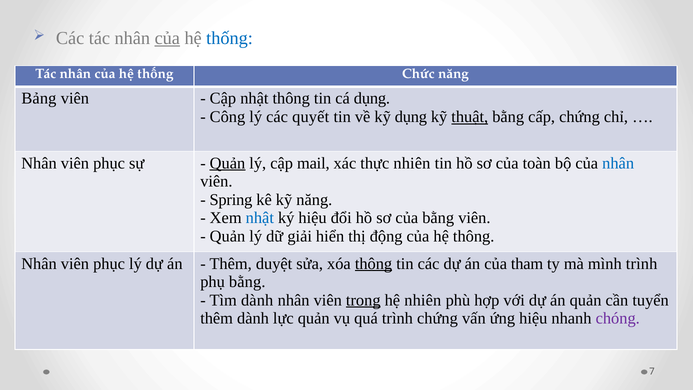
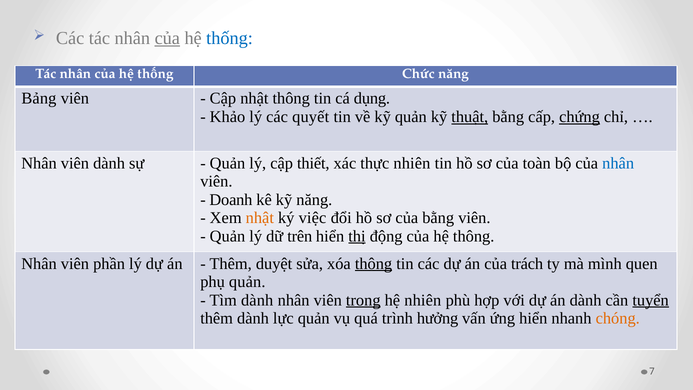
Công: Công -> Khảo
kỹ dụng: dụng -> quản
chứng at (580, 117) underline: none -> present
phục at (109, 163): phục -> dành
Quản at (227, 163) underline: present -> none
mail: mail -> thiết
Spring: Spring -> Doanh
nhật at (260, 218) colour: blue -> orange
ký hiệu: hiệu -> việc
giải: giải -> trên
thị underline: none -> present
phục at (109, 264): phục -> phần
tham: tham -> trách
mình trình: trình -> quen
phụ bằng: bằng -> quản
án quản: quản -> dành
tuyển underline: none -> present
trình chứng: chứng -> hưởng
ứng hiệu: hiệu -> hiển
chóng colour: purple -> orange
